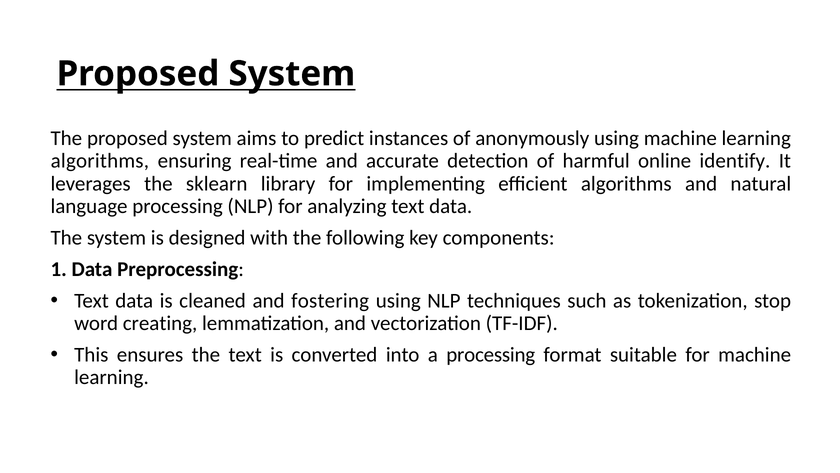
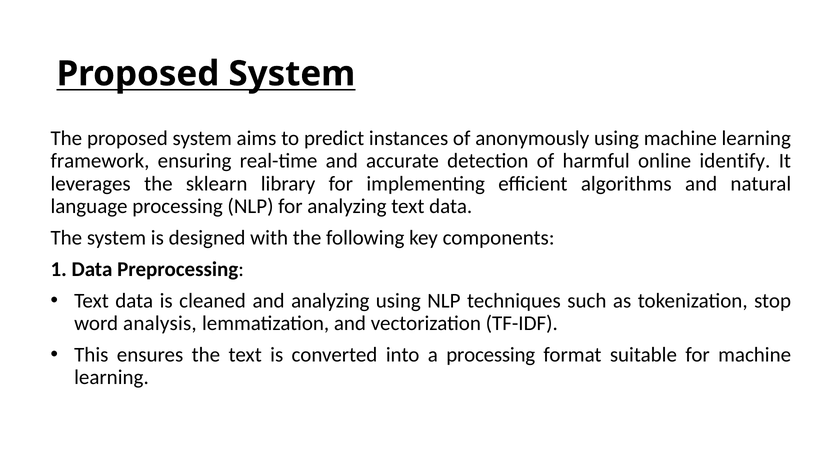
algorithms at (100, 161): algorithms -> framework
and fostering: fostering -> analyzing
creating: creating -> analysis
